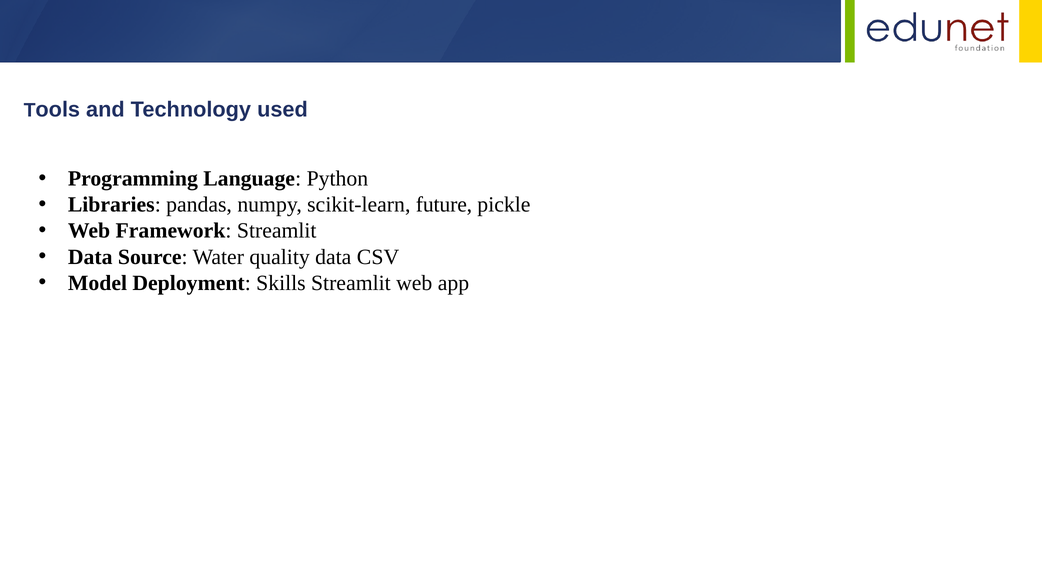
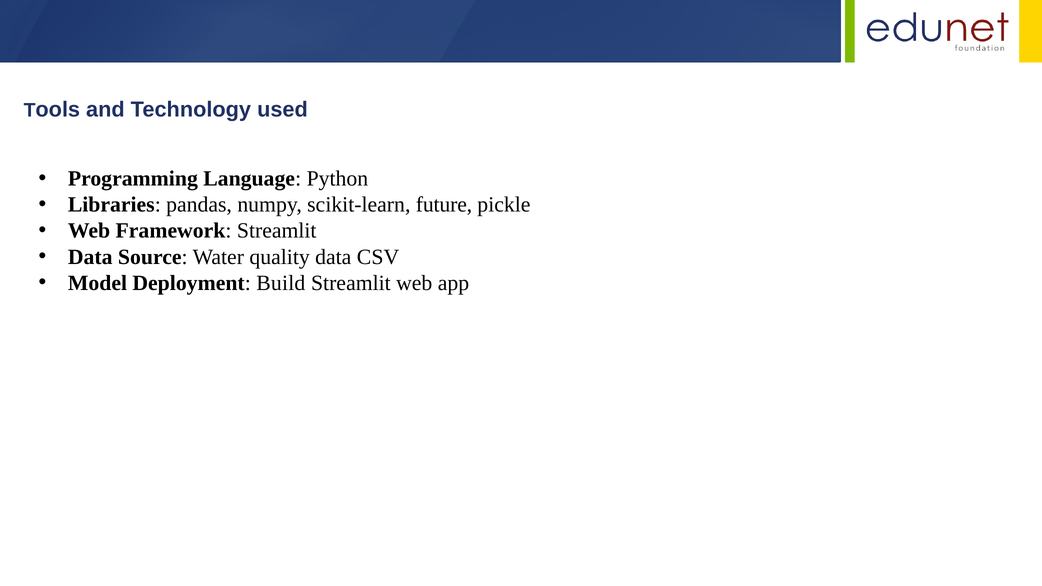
Skills: Skills -> Build
